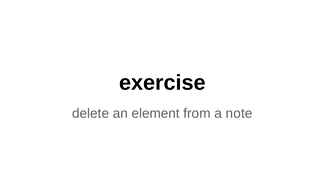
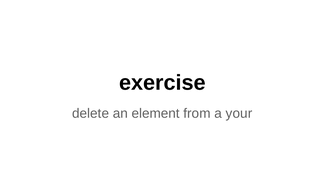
note: note -> your
